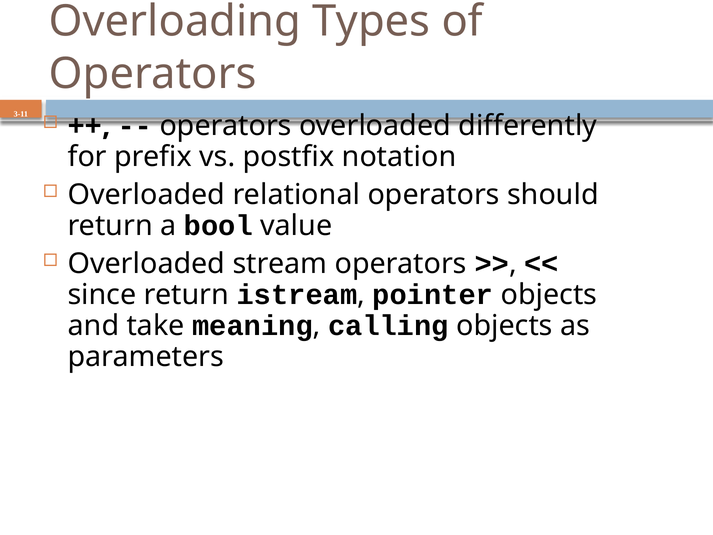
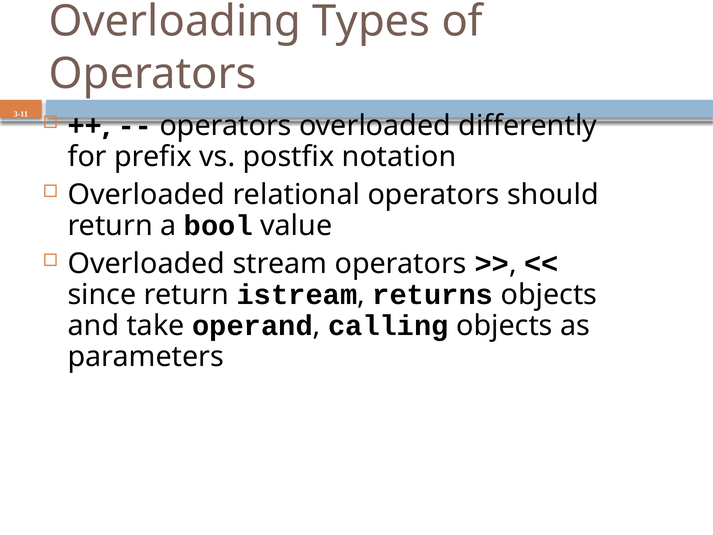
pointer: pointer -> returns
meaning: meaning -> operand
